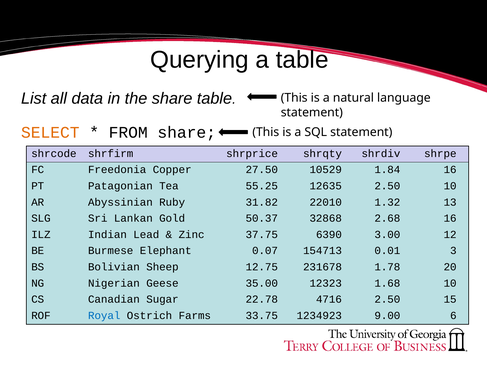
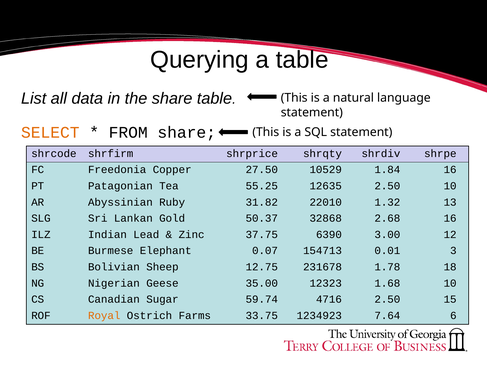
20: 20 -> 18
22.78: 22.78 -> 59.74
Royal colour: blue -> orange
9.00: 9.00 -> 7.64
